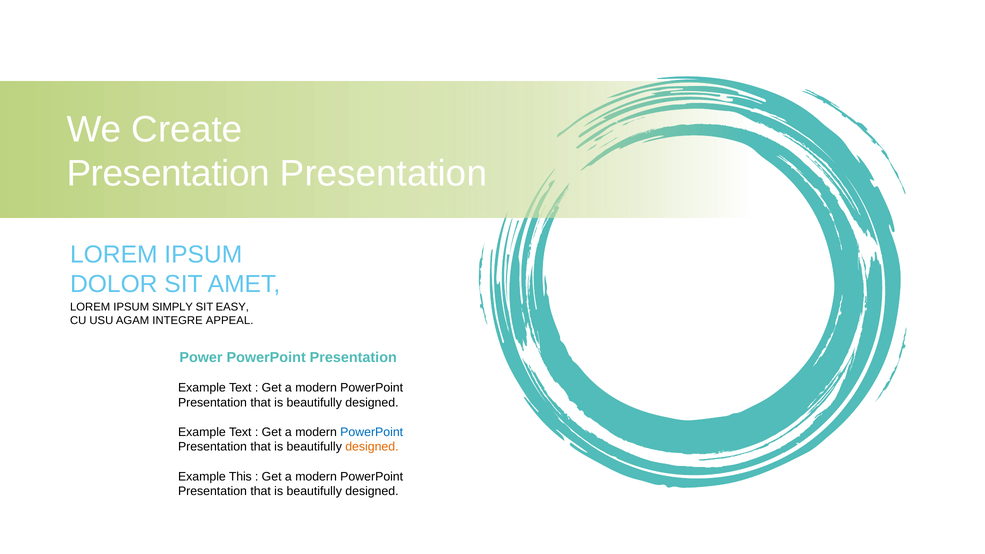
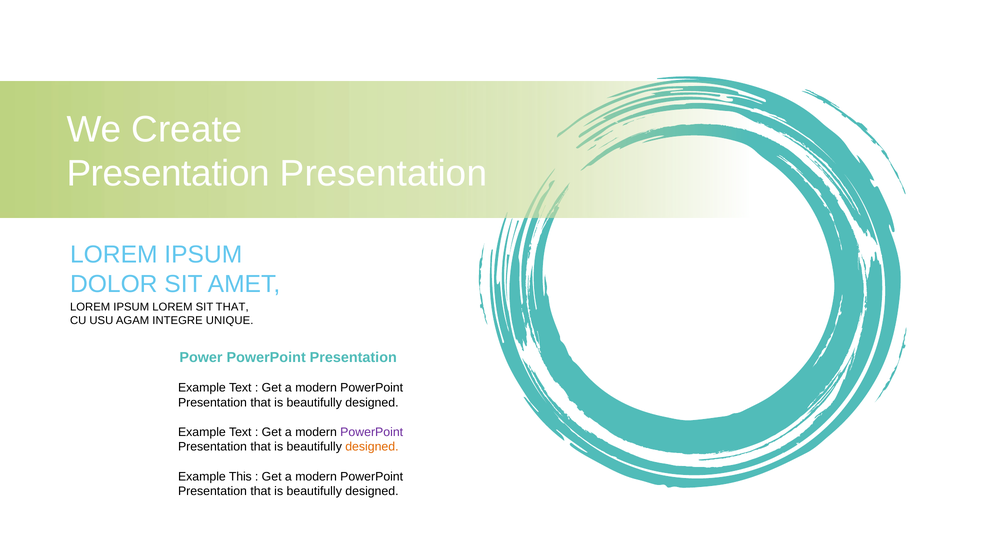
IPSUM SIMPLY: SIMPLY -> LOREM
SIT EASY: EASY -> THAT
APPEAL: APPEAL -> UNIQUE
PowerPoint at (372, 432) colour: blue -> purple
